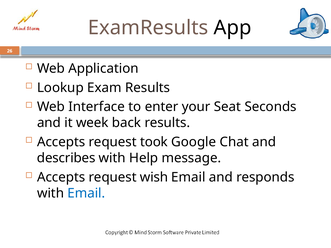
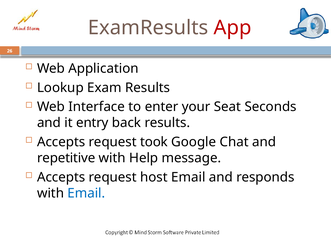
App colour: black -> red
week: week -> entry
describes: describes -> repetitive
wish: wish -> host
